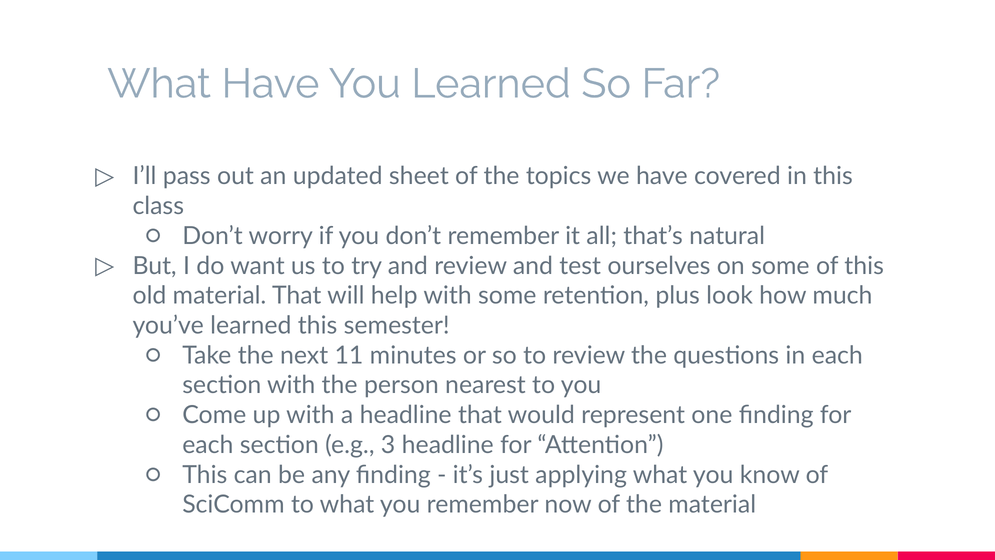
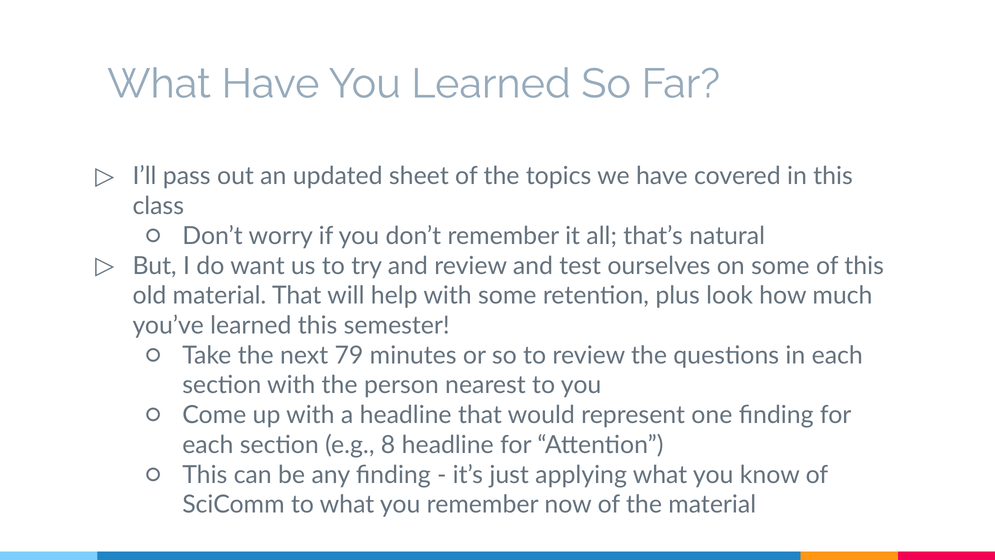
11: 11 -> 79
3: 3 -> 8
